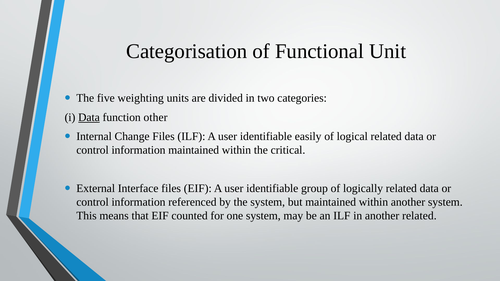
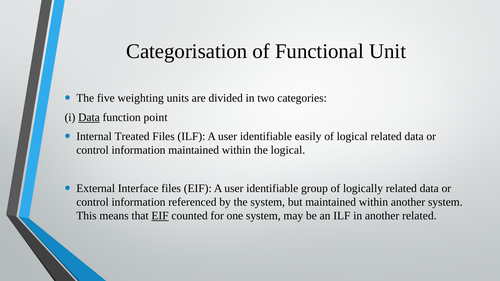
other: other -> point
Change: Change -> Treated
the critical: critical -> logical
EIF at (160, 216) underline: none -> present
